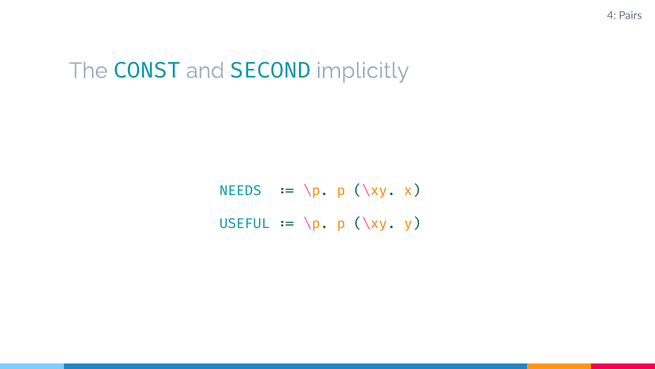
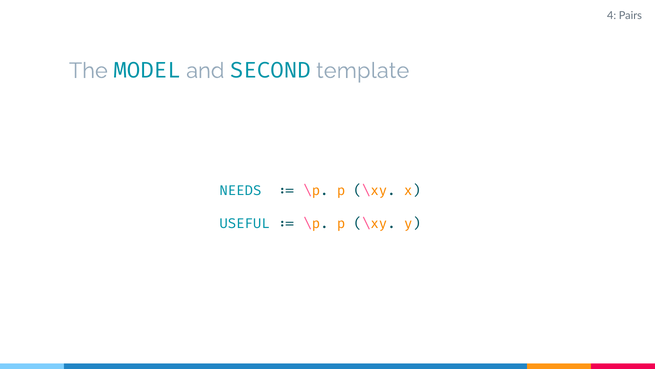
CONST: CONST -> MODEL
implicitly: implicitly -> template
